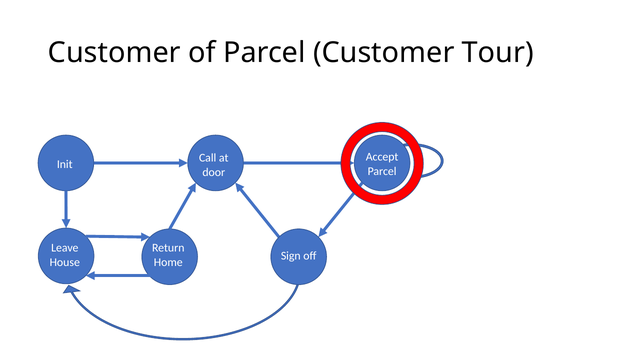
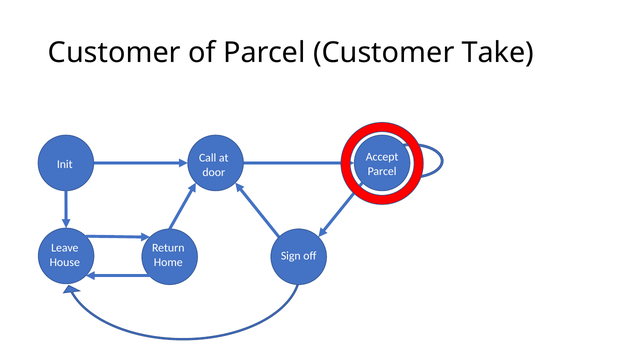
Tour: Tour -> Take
